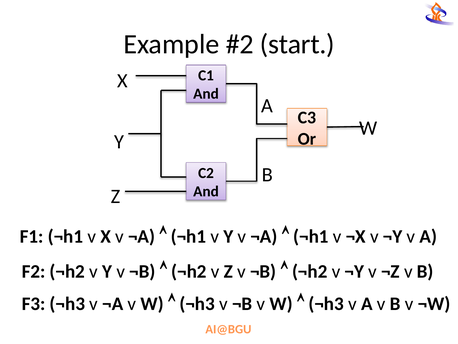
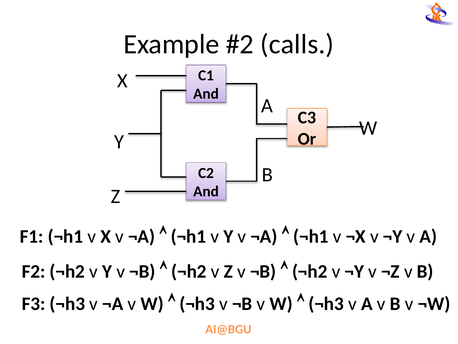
start: start -> calls
